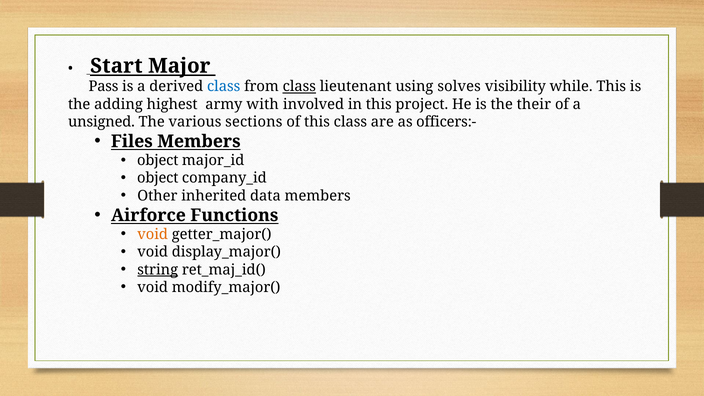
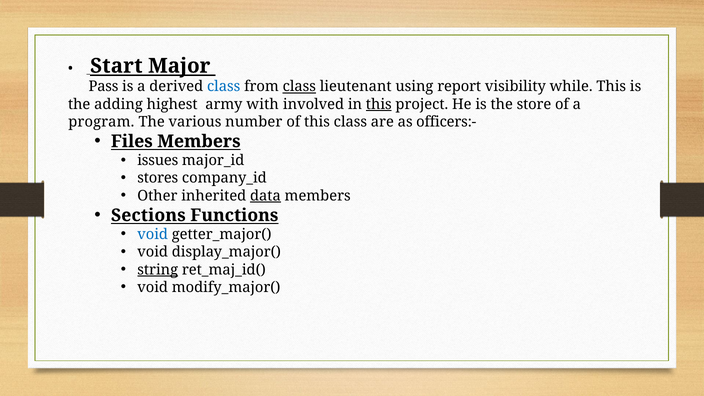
solves: solves -> report
this at (379, 104) underline: none -> present
their: their -> store
unsigned: unsigned -> program
sections: sections -> number
object at (158, 161): object -> issues
object at (158, 178): object -> stores
data underline: none -> present
Airforce: Airforce -> Sections
void at (153, 234) colour: orange -> blue
